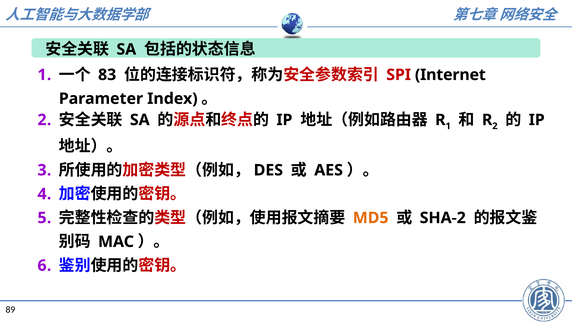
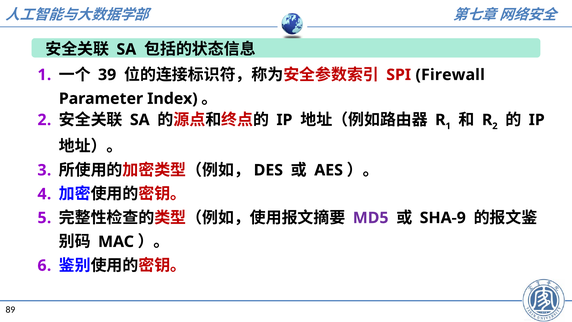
83: 83 -> 39
Internet: Internet -> Firewall
MD5 colour: orange -> purple
SHA-2: SHA-2 -> SHA-9
